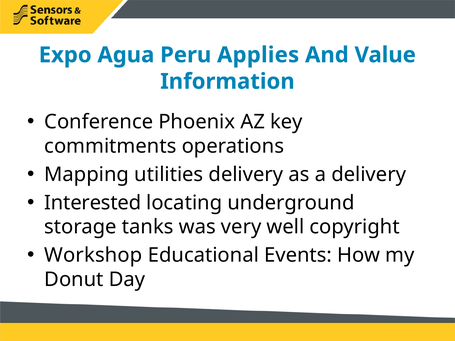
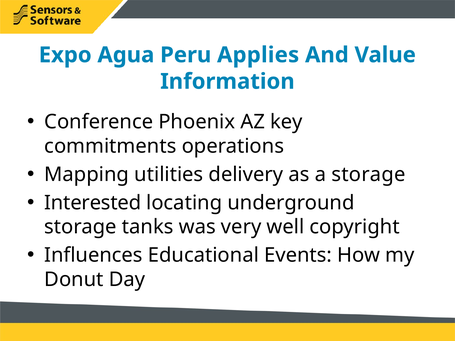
a delivery: delivery -> storage
Workshop: Workshop -> Influences
